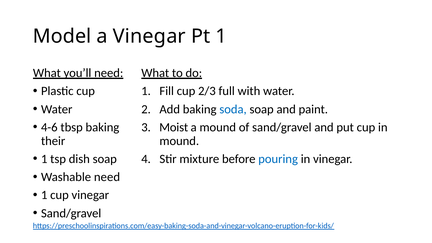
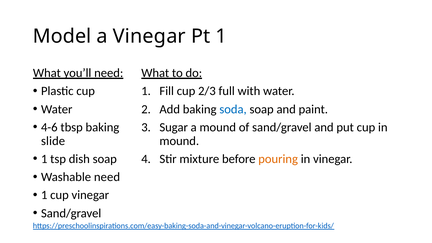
Moist: Moist -> Sugar
their: their -> slide
pouring colour: blue -> orange
